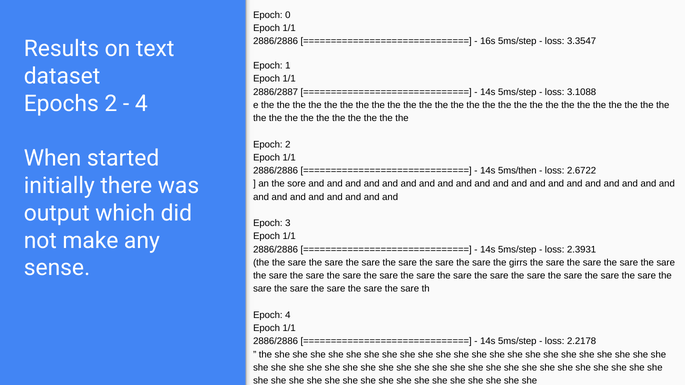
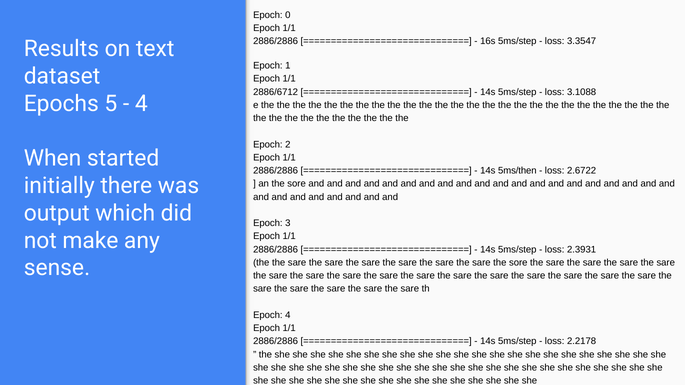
2886/2887: 2886/2887 -> 2886/6712
Epochs 2: 2 -> 5
sare the girrs: girrs -> sore
